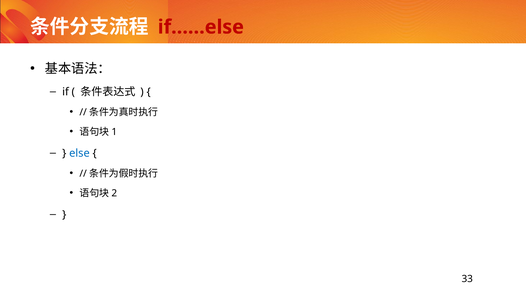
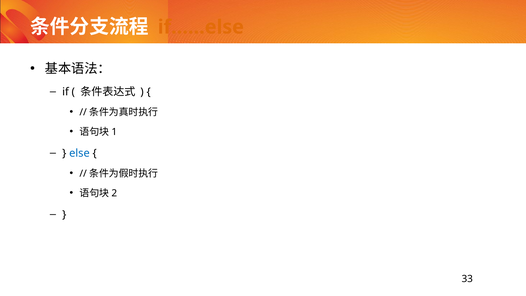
if……else colour: red -> orange
